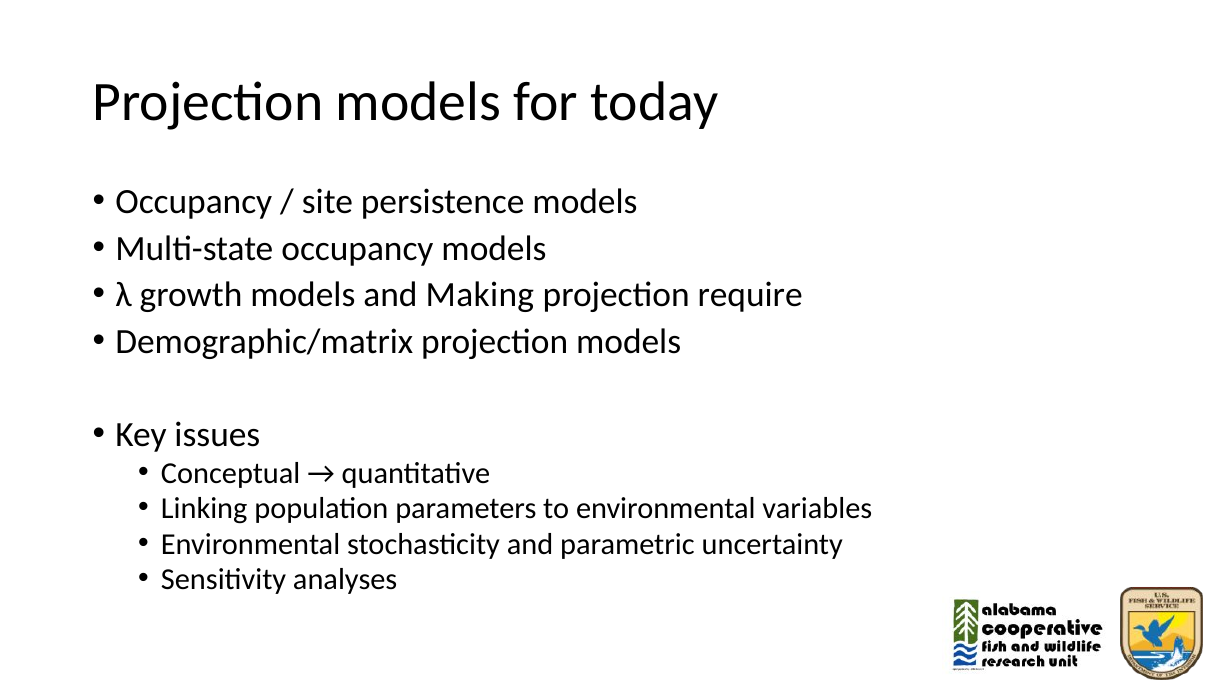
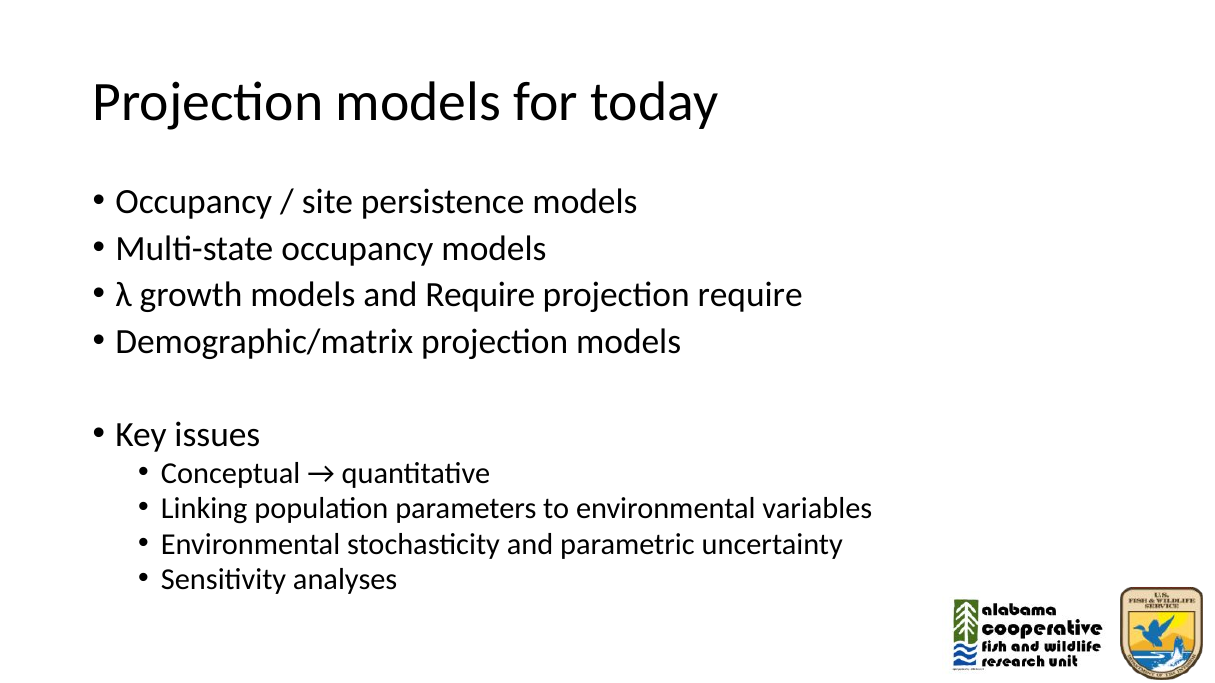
and Making: Making -> Require
